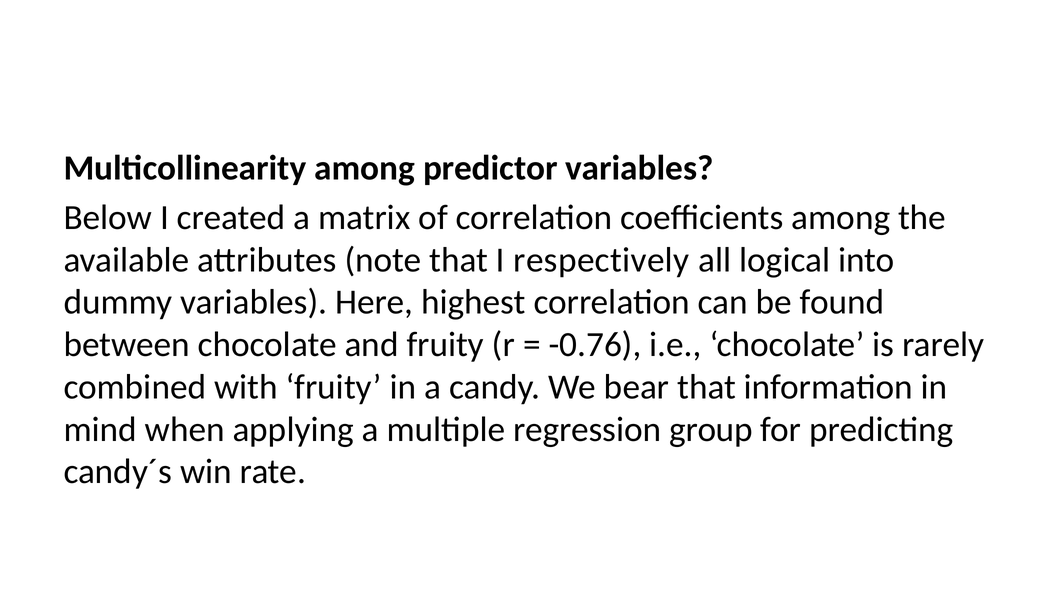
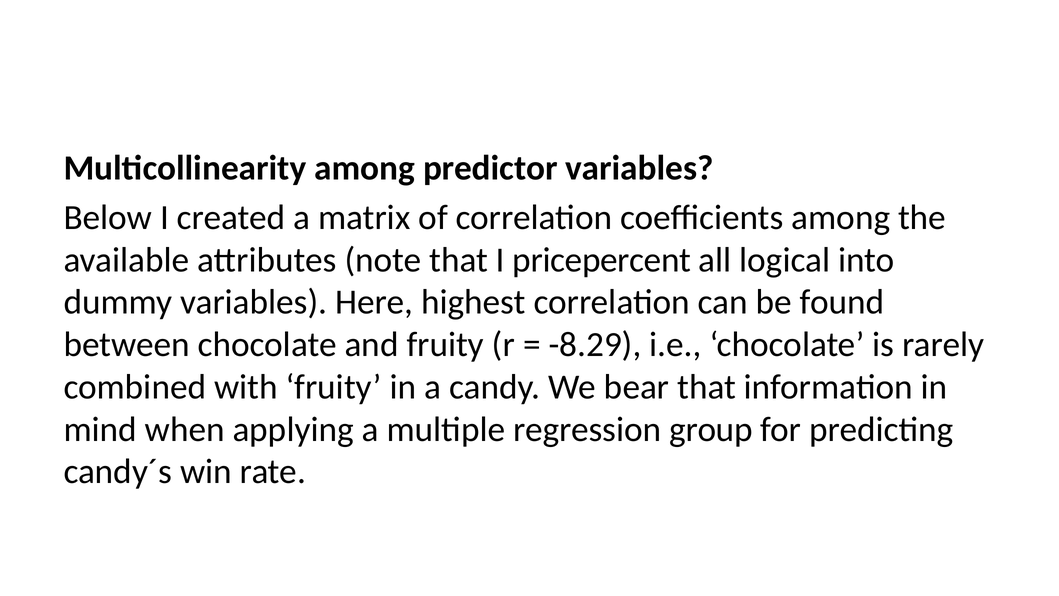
respectively: respectively -> pricepercent
-0.76: -0.76 -> -8.29
